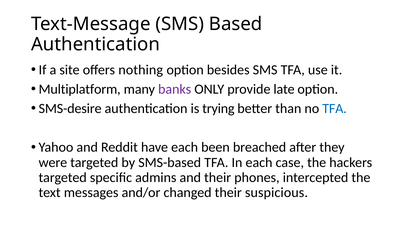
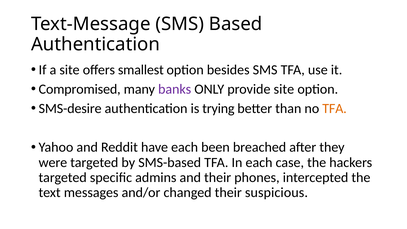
nothing: nothing -> smallest
Multiplatform: Multiplatform -> Compromised
provide late: late -> site
TFA at (335, 109) colour: blue -> orange
